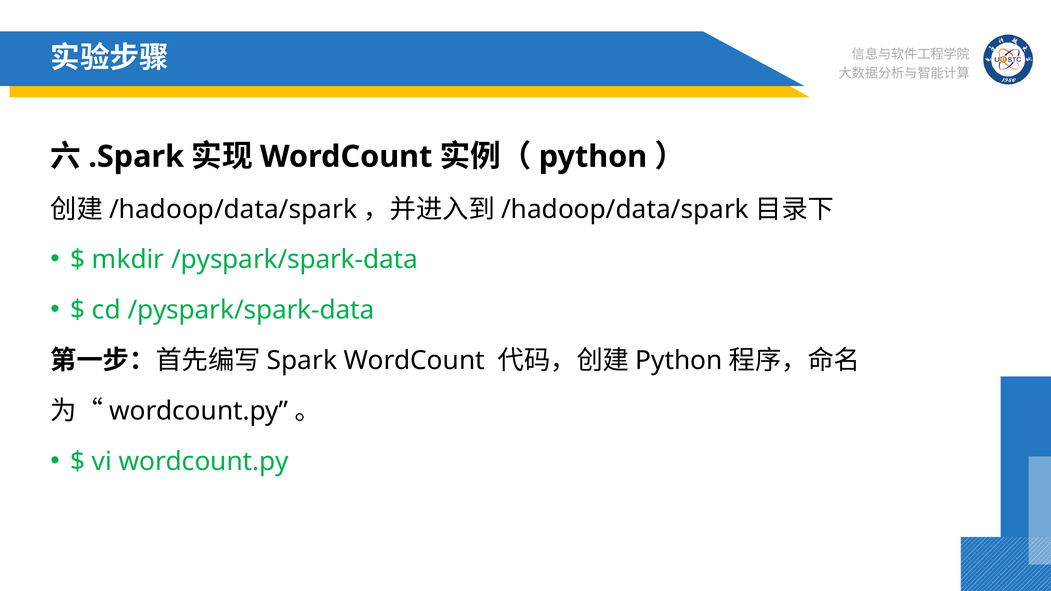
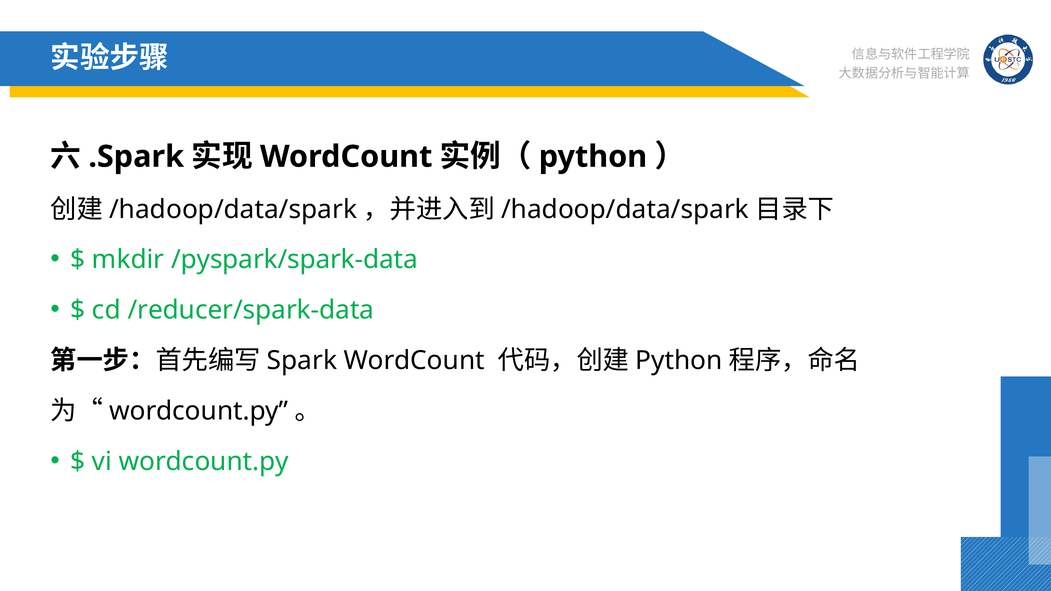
cd /pyspark/spark-data: /pyspark/spark-data -> /reducer/spark-data
